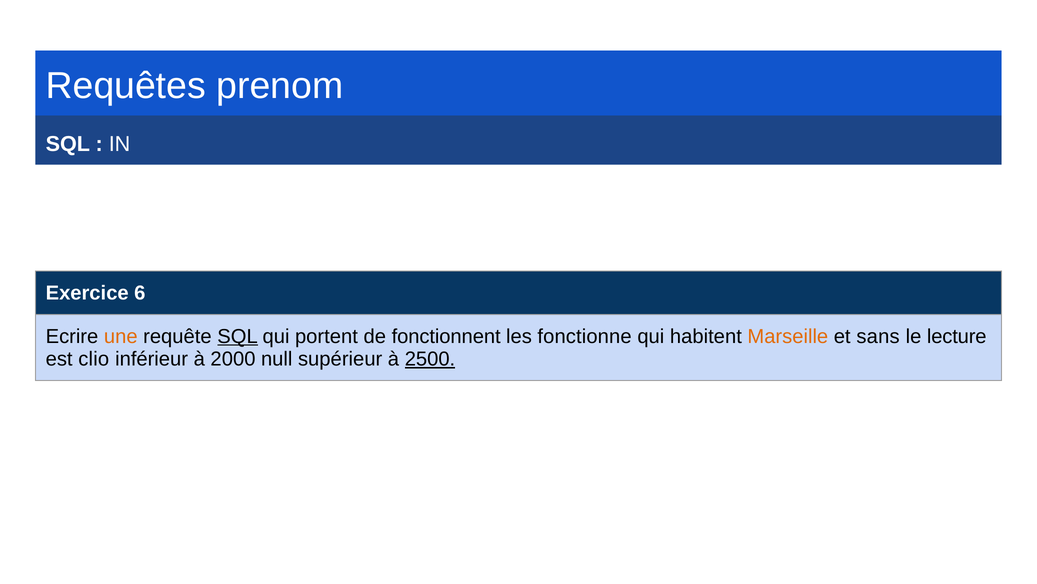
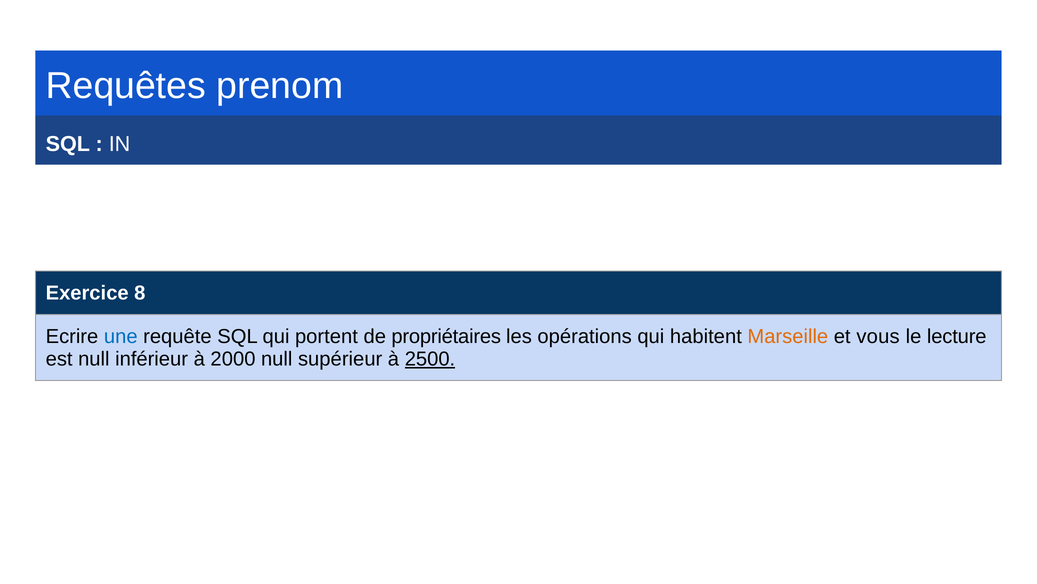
6: 6 -> 8
une colour: orange -> blue
SQL at (238, 336) underline: present -> none
fonctionnent: fonctionnent -> propriétaires
fonctionne: fonctionne -> opérations
sans: sans -> vous
est clio: clio -> null
